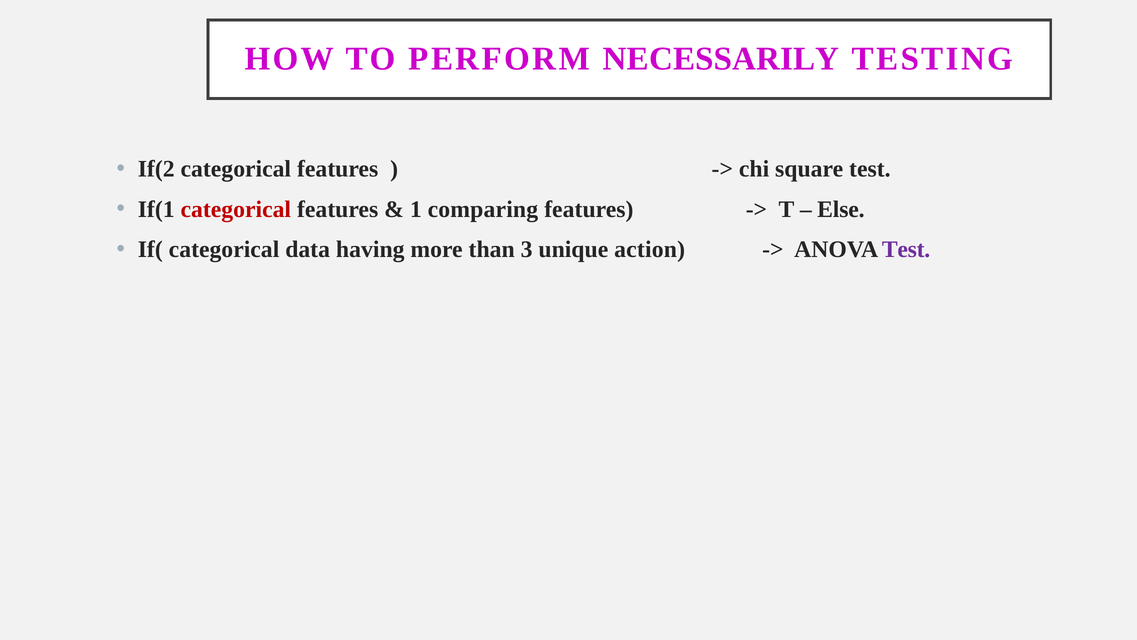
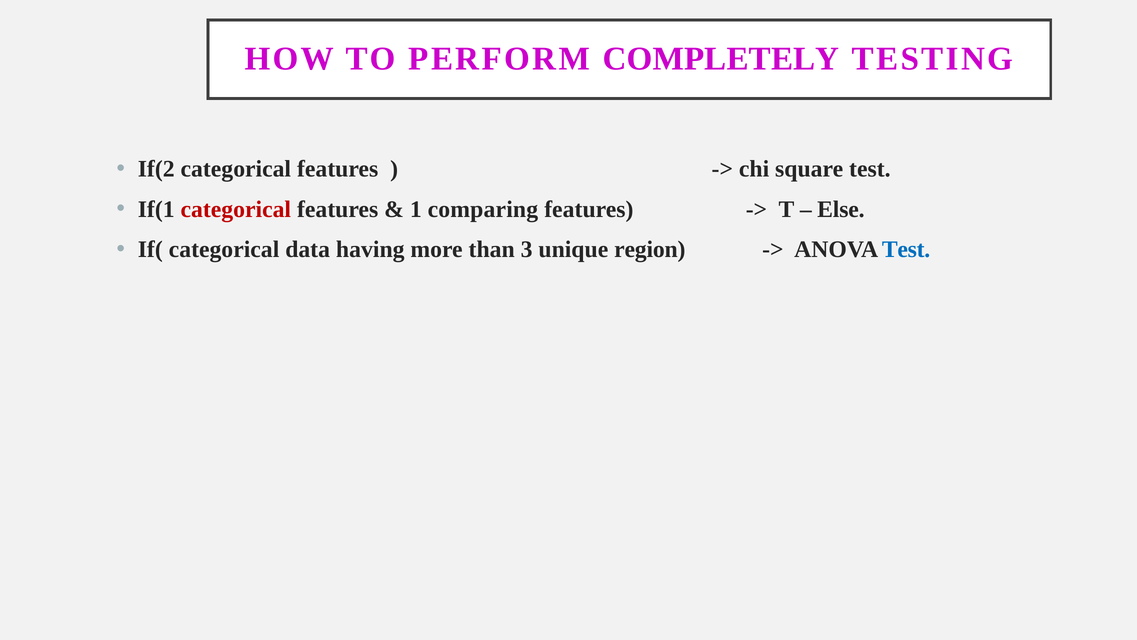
NECESSARILY: NECESSARILY -> COMPLETELY
action: action -> region
Test at (906, 249) colour: purple -> blue
